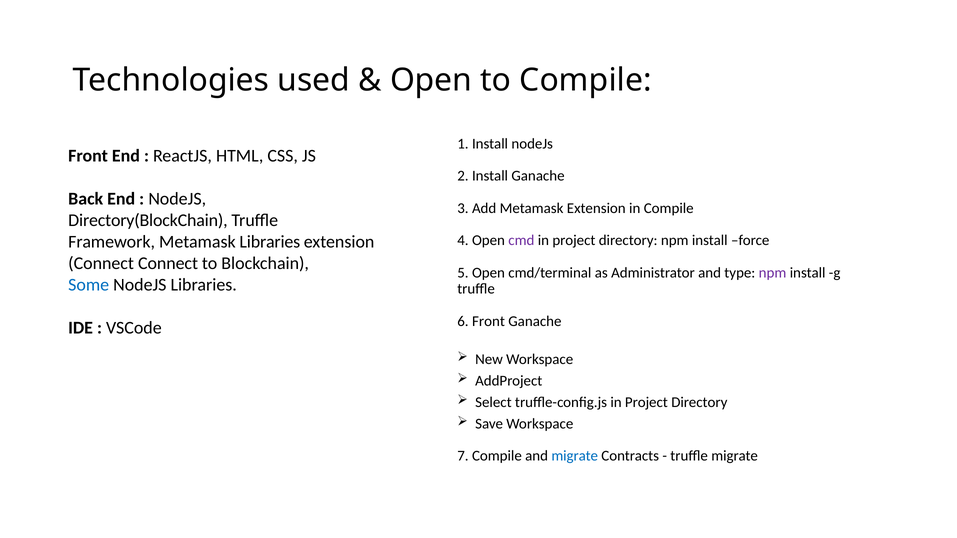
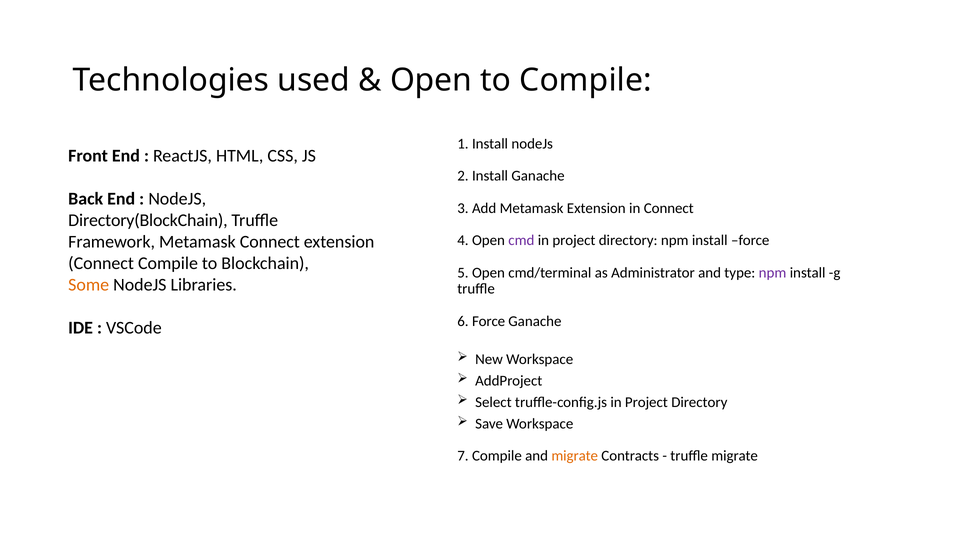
in Compile: Compile -> Connect
Metamask Libraries: Libraries -> Connect
Connect Connect: Connect -> Compile
Some colour: blue -> orange
6 Front: Front -> Force
migrate at (575, 456) colour: blue -> orange
